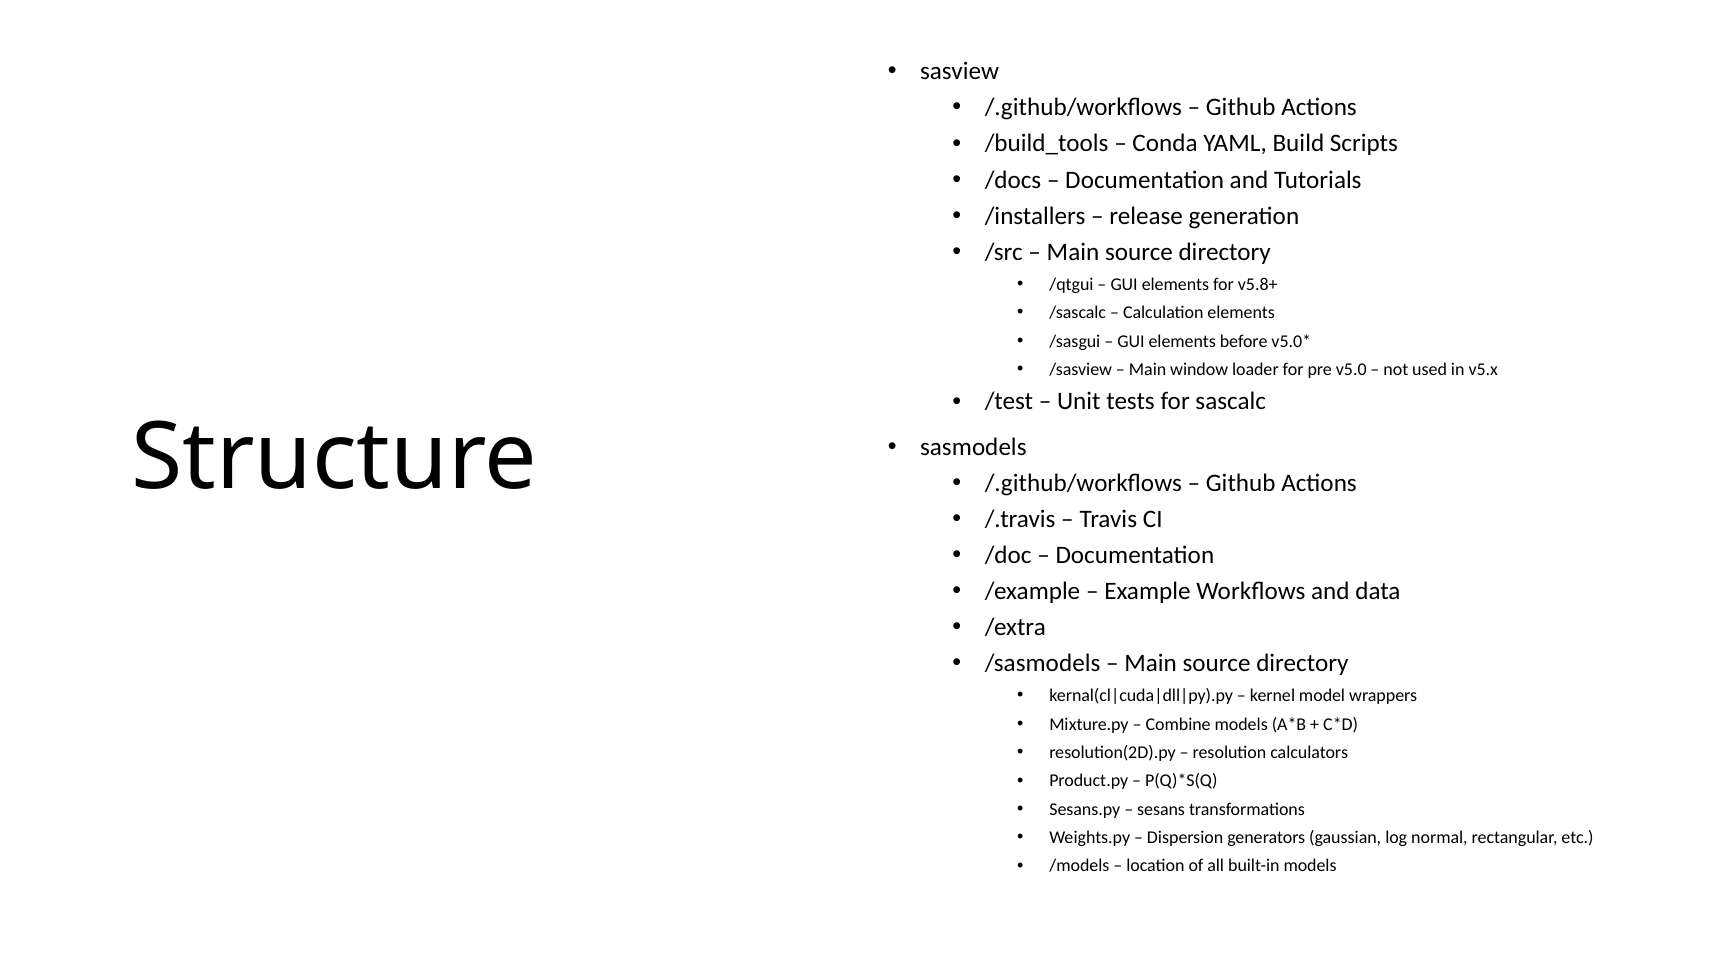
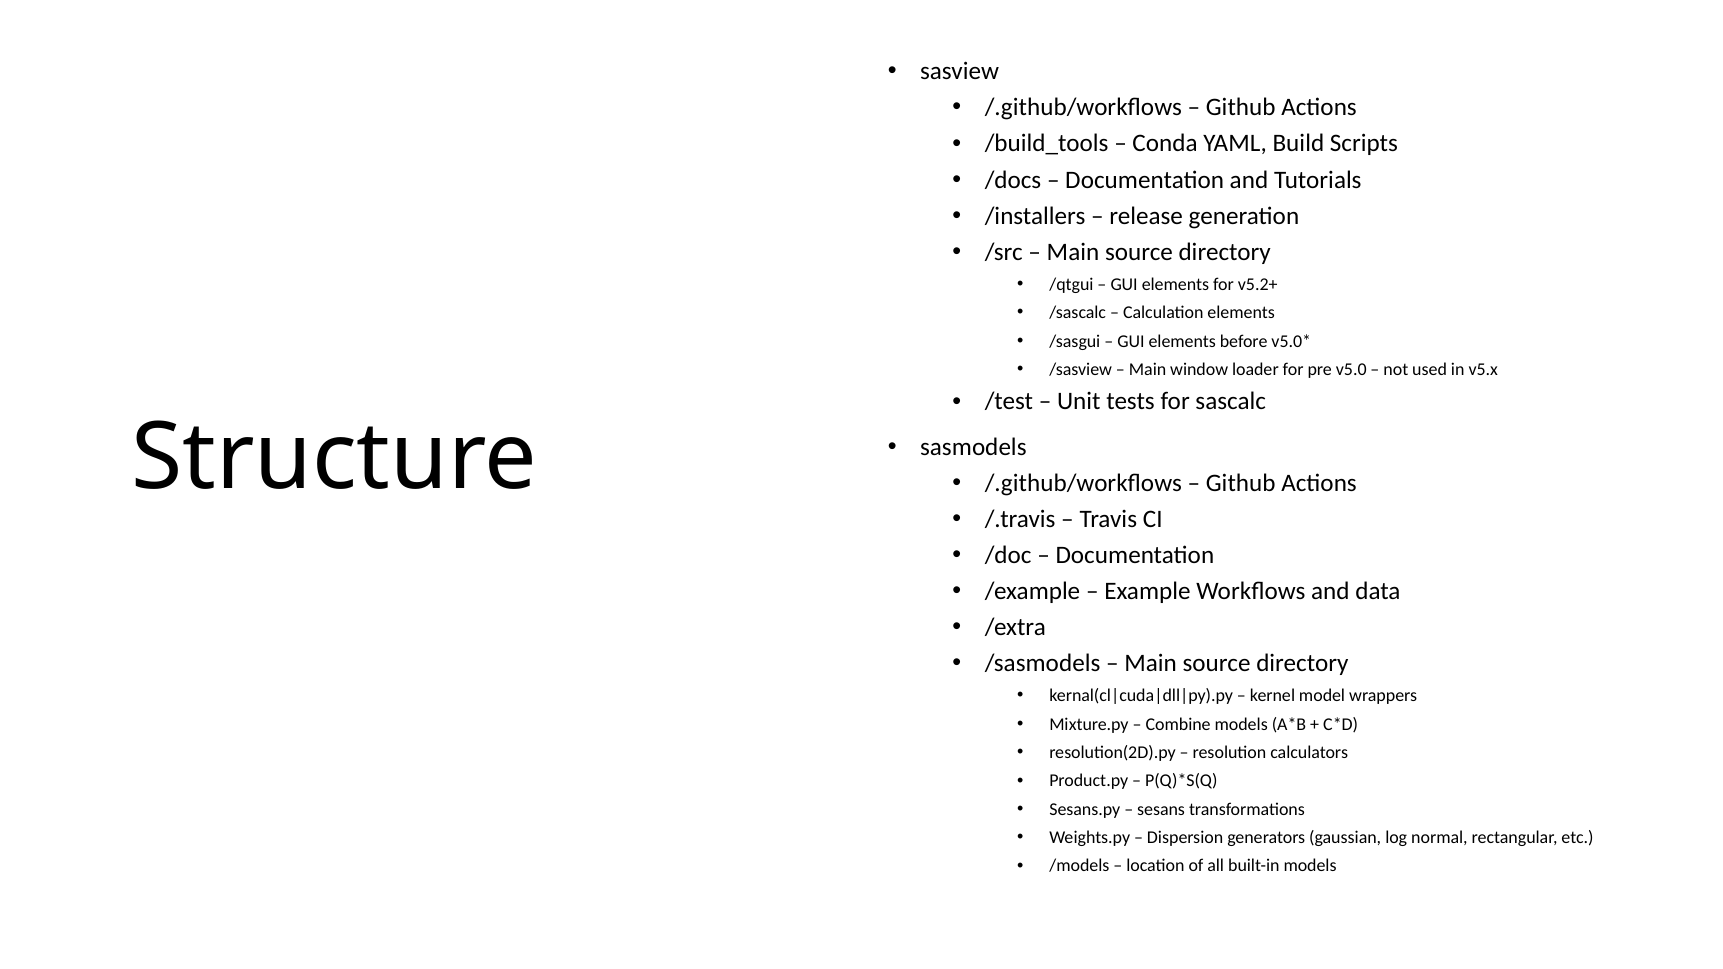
v5.8+: v5.8+ -> v5.2+
